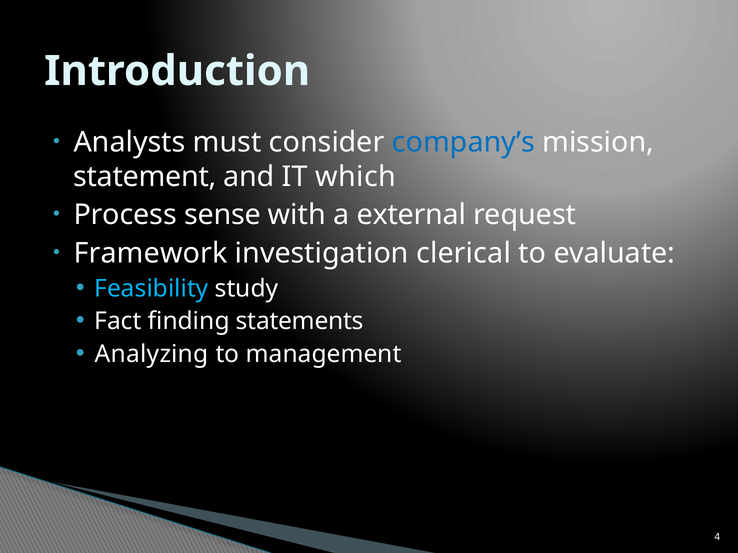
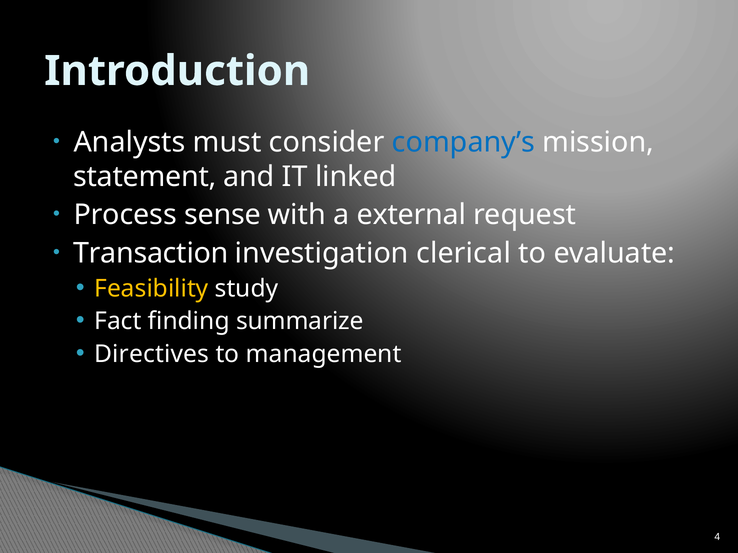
which: which -> linked
Framework: Framework -> Transaction
Feasibility colour: light blue -> yellow
statements: statements -> summarize
Analyzing: Analyzing -> Directives
